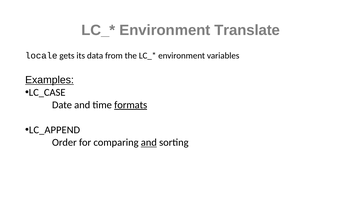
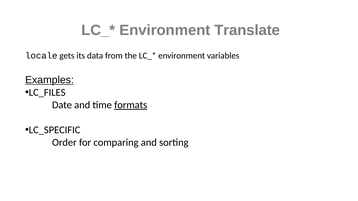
LC_CASE: LC_CASE -> LC_FILES
LC_APPEND: LC_APPEND -> LC_SPECIFIC
and at (149, 143) underline: present -> none
